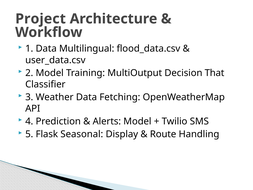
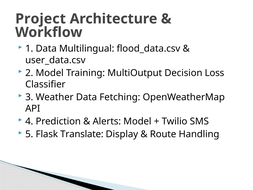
That: That -> Loss
Seasonal: Seasonal -> Translate
